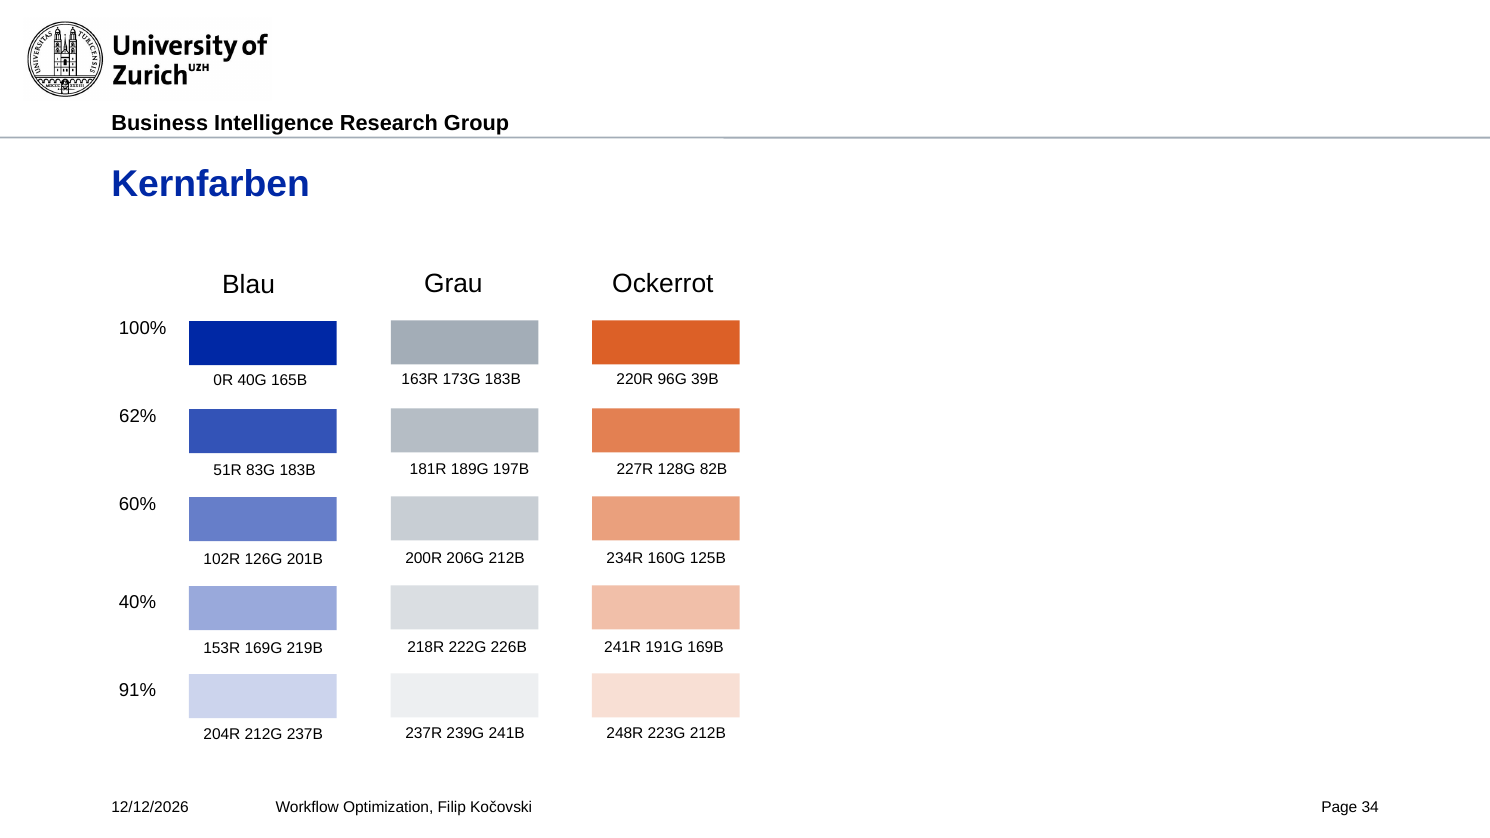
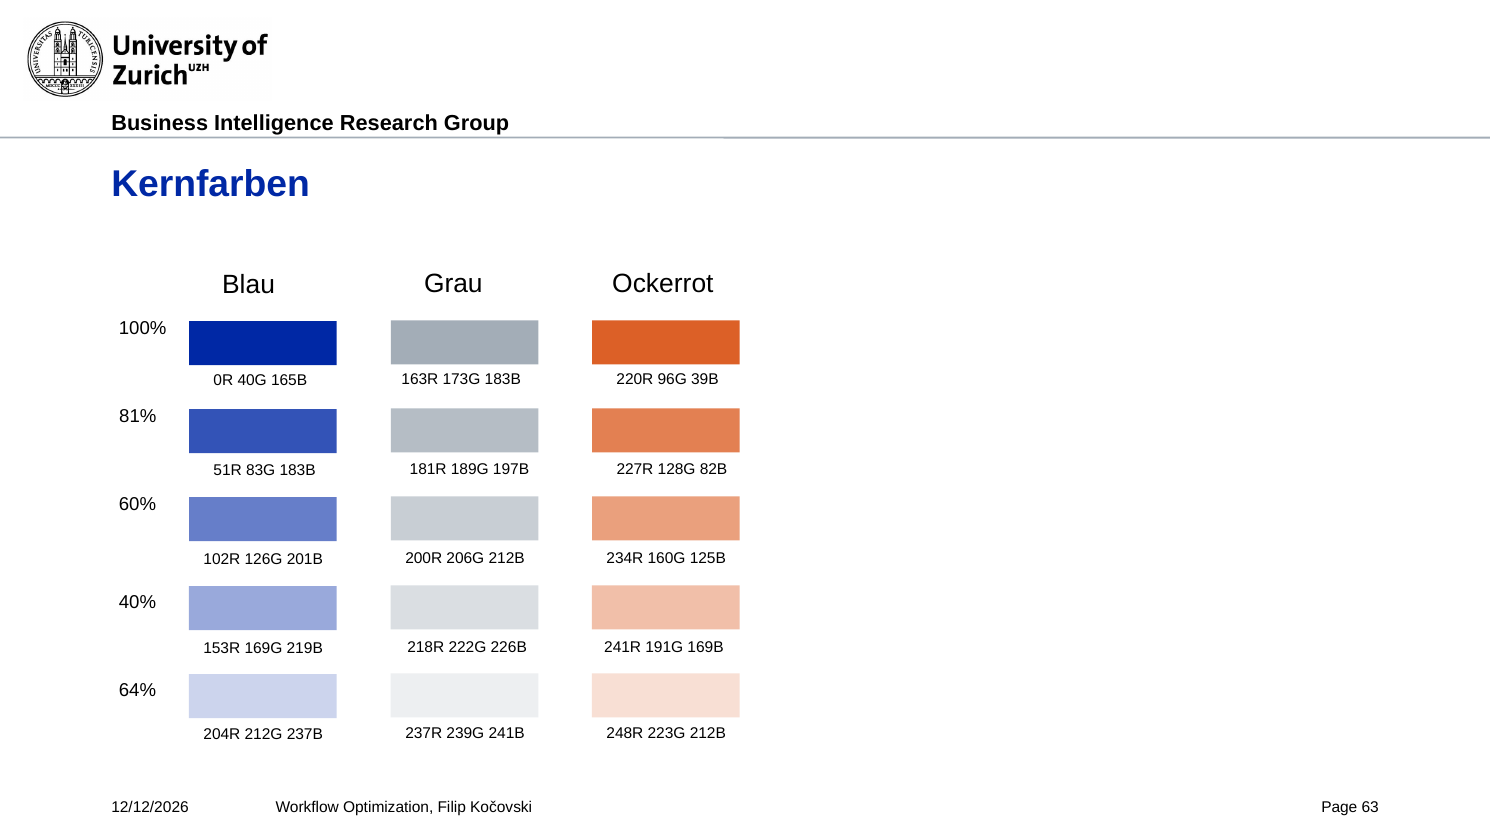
62%: 62% -> 81%
91%: 91% -> 64%
34: 34 -> 63
